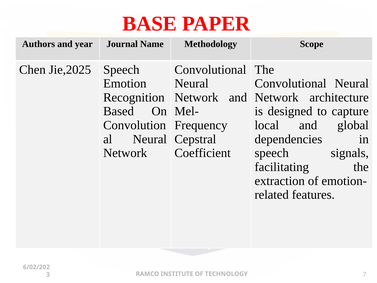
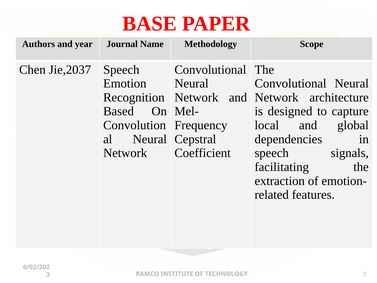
Jie,2025: Jie,2025 -> Jie,2037
